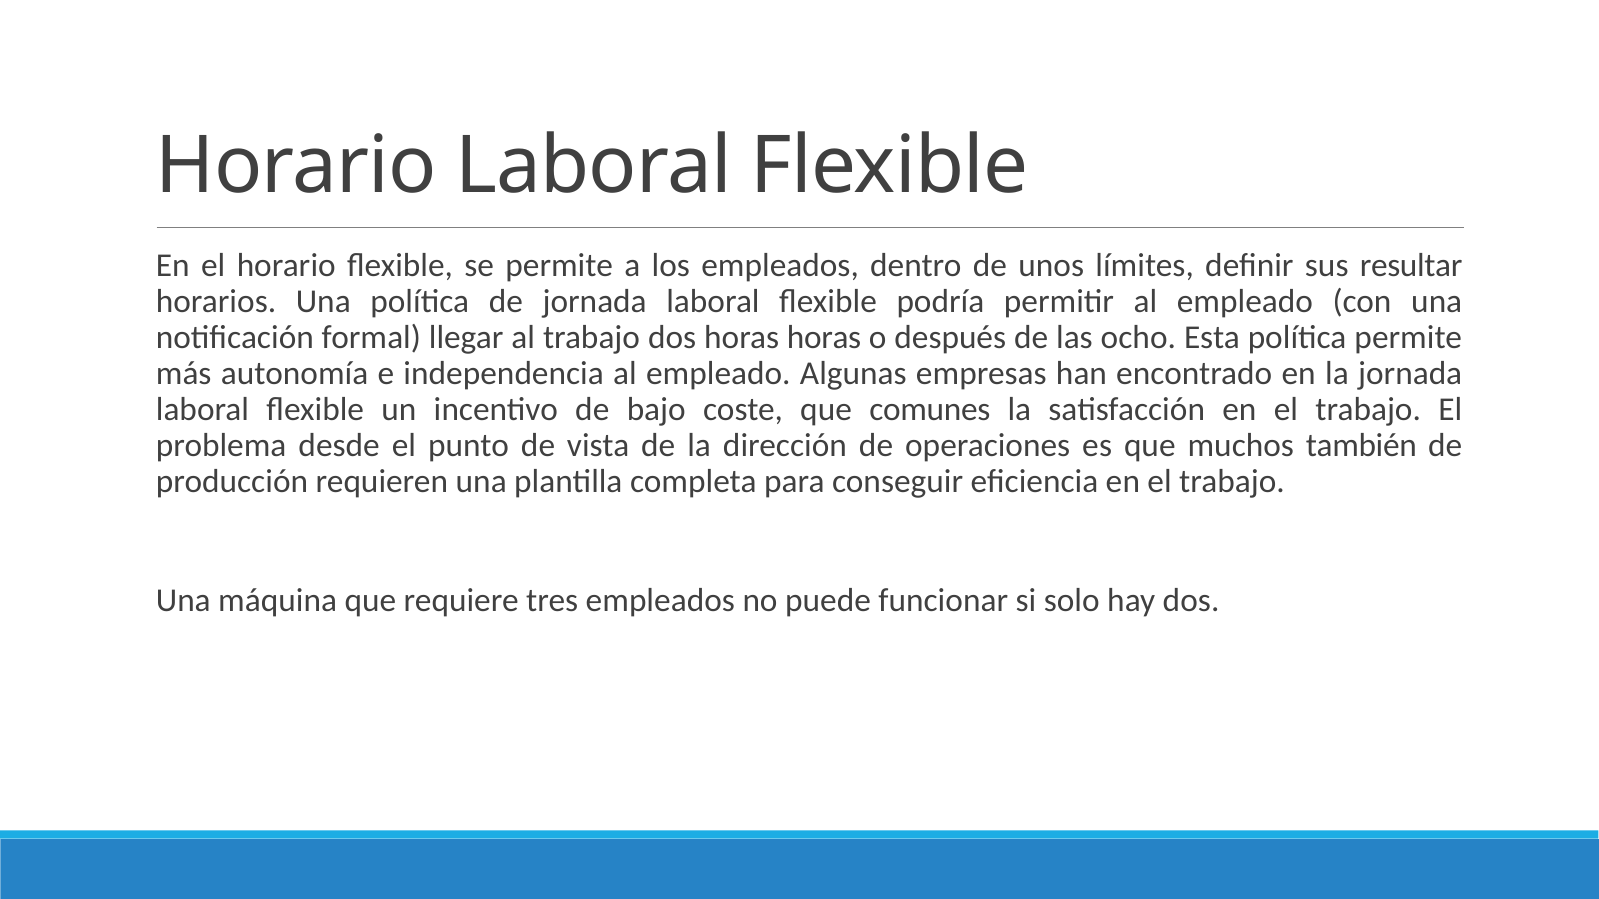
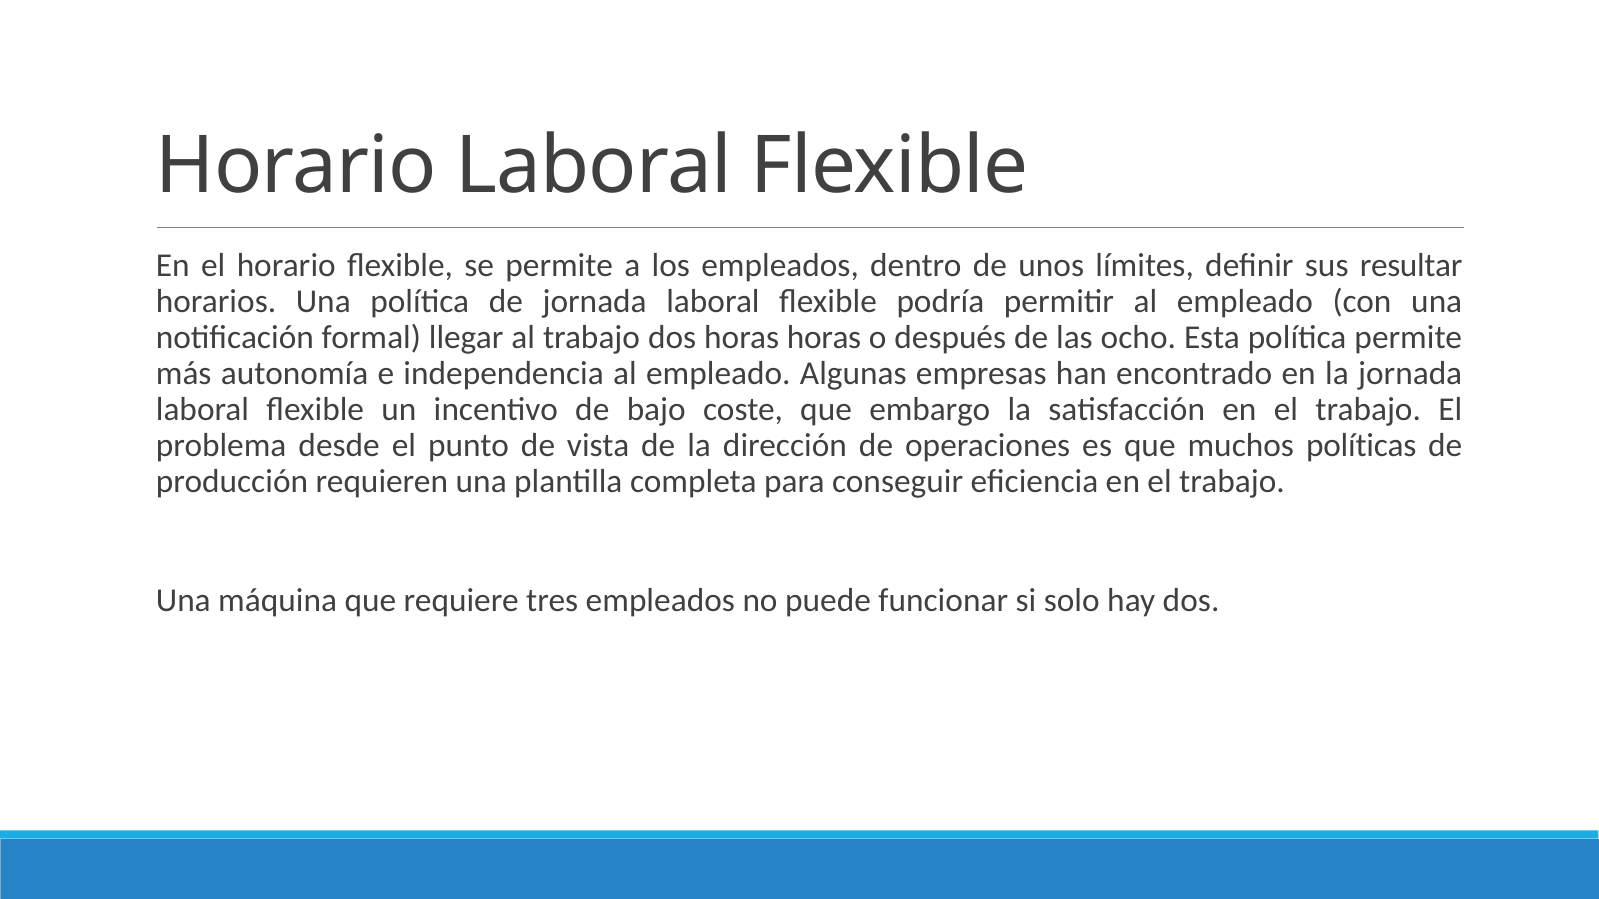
comunes: comunes -> embargo
también: también -> políticas
